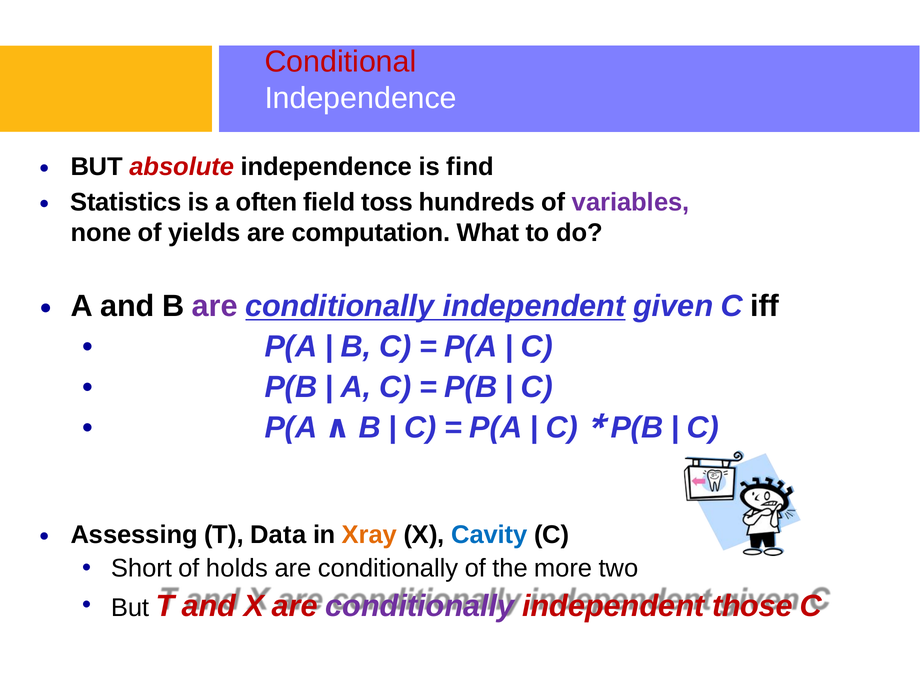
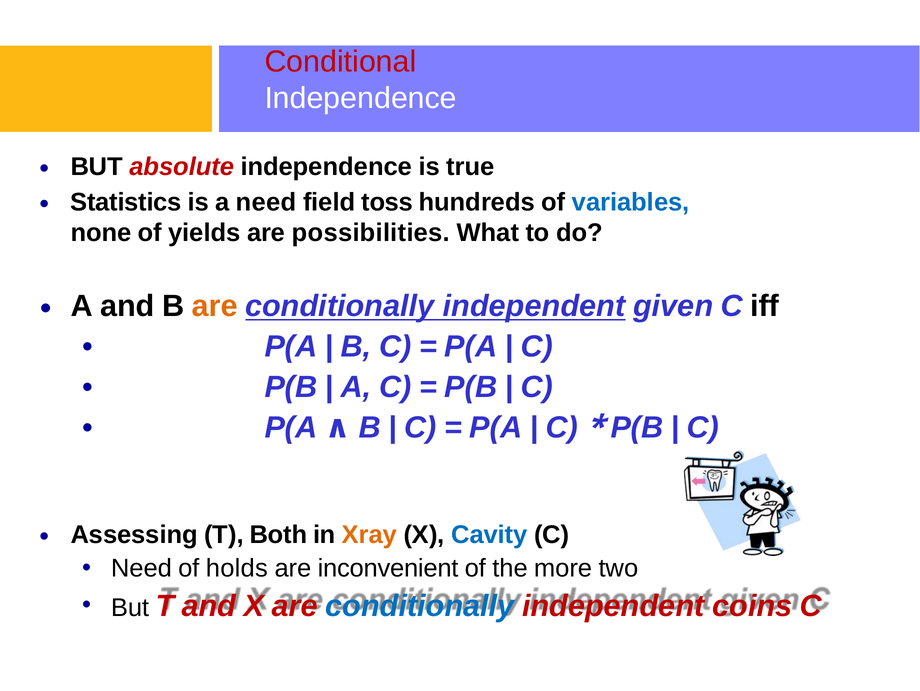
find: find -> true
a often: often -> need
variables colour: purple -> blue
computation: computation -> possibilities
are at (215, 306) colour: purple -> orange
Data: Data -> Both
Short at (141, 568): Short -> Need
conditionally at (388, 568): conditionally -> inconvenient
conditionally at (420, 606) colour: purple -> blue
those: those -> coins
